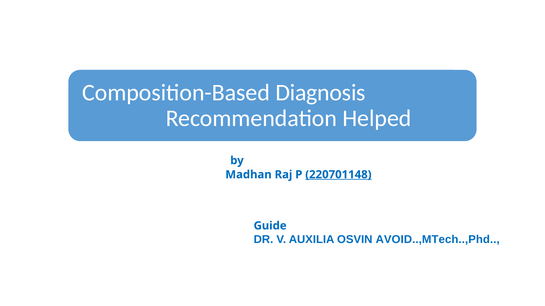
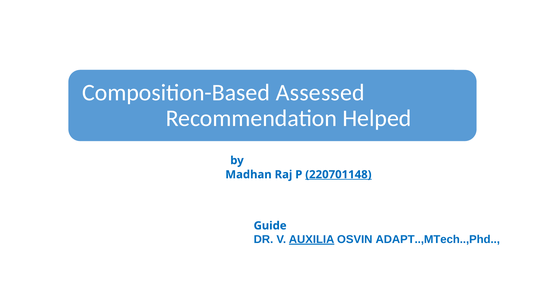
Diagnosis: Diagnosis -> Assessed
AUXILIA underline: none -> present
AVOID..,MTech..,Phd: AVOID..,MTech..,Phd -> ADAPT..,MTech..,Phd
